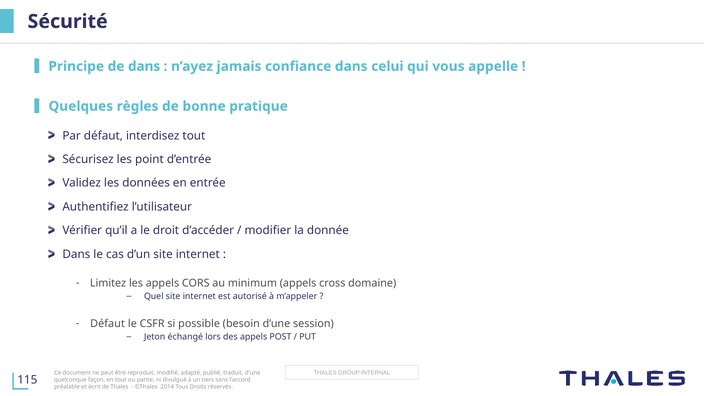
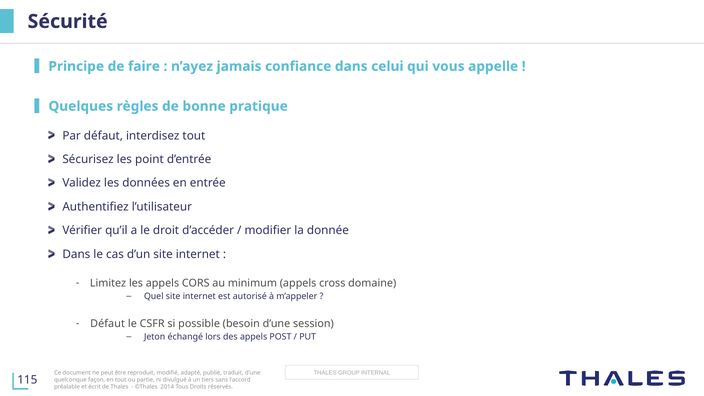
de dans: dans -> faire
